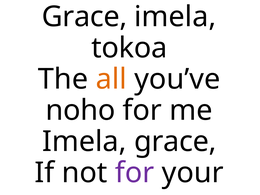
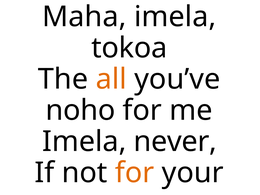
Grace at (84, 17): Grace -> Maha
Imela grace: grace -> never
for at (135, 173) colour: purple -> orange
